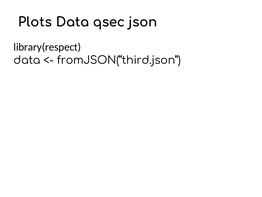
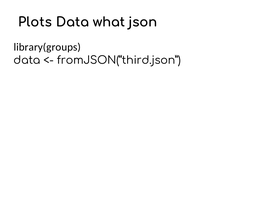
qsec: qsec -> what
library(respect: library(respect -> library(groups
